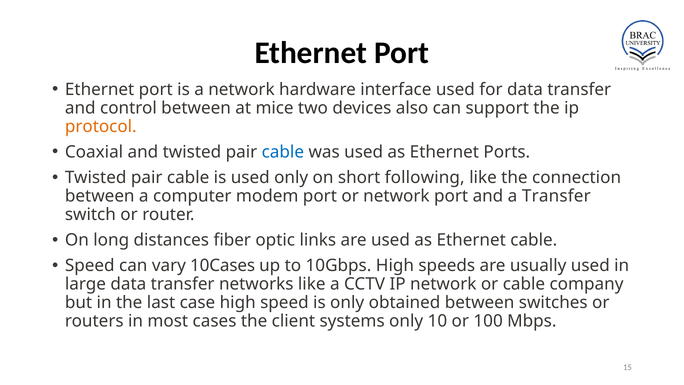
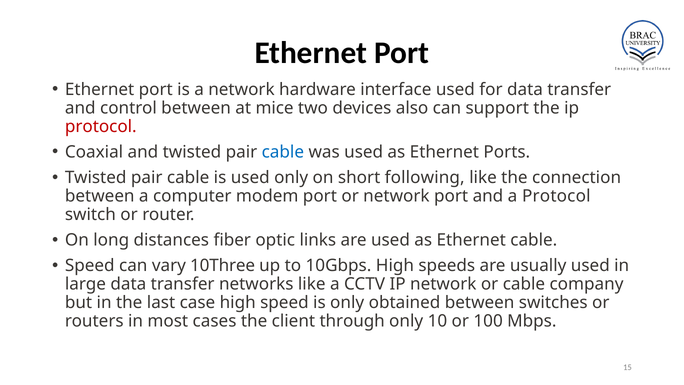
protocol at (101, 126) colour: orange -> red
a Transfer: Transfer -> Protocol
10Cases: 10Cases -> 10Three
systems: systems -> through
